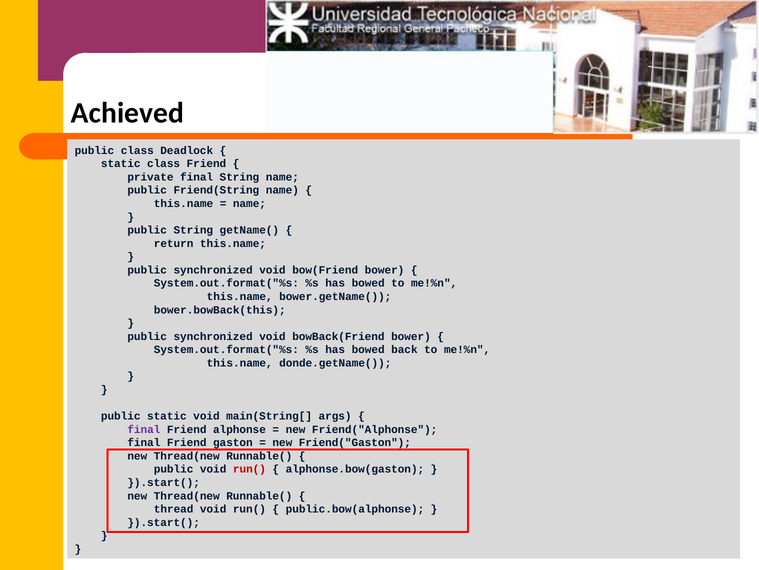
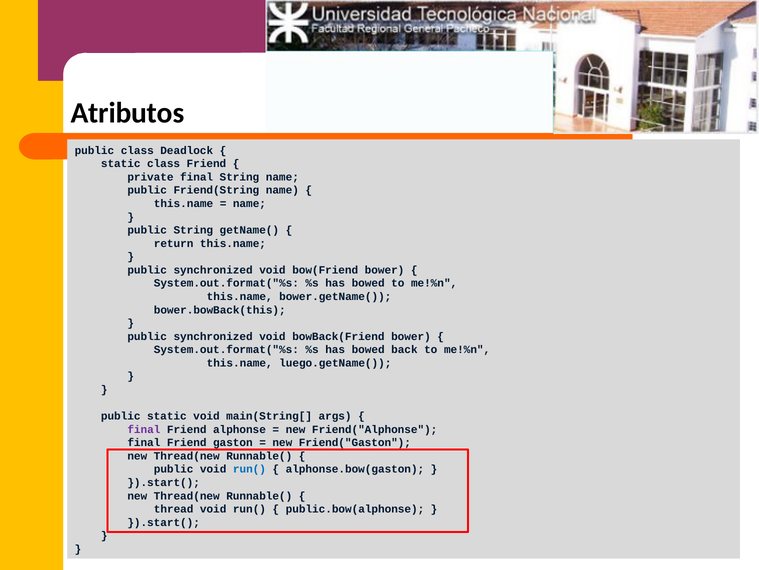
Achieved: Achieved -> Atributos
donde.getName(: donde.getName( -> luego.getName(
run( at (249, 469) colour: red -> blue
